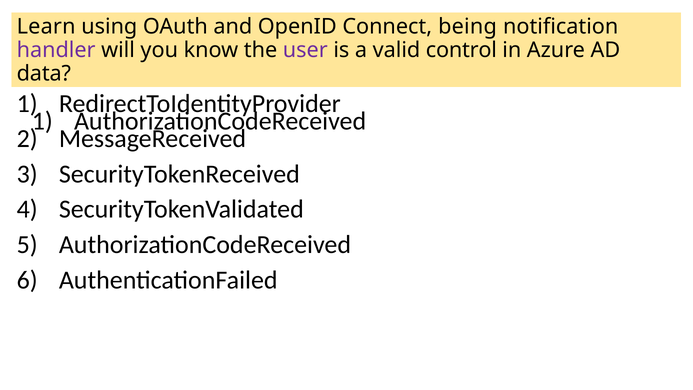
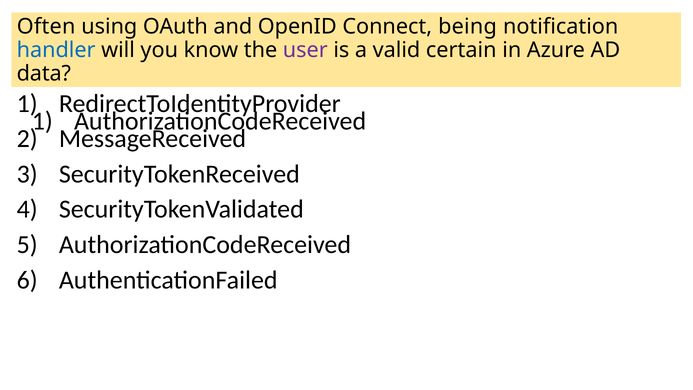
Learn: Learn -> Often
handler colour: purple -> blue
control: control -> certain
